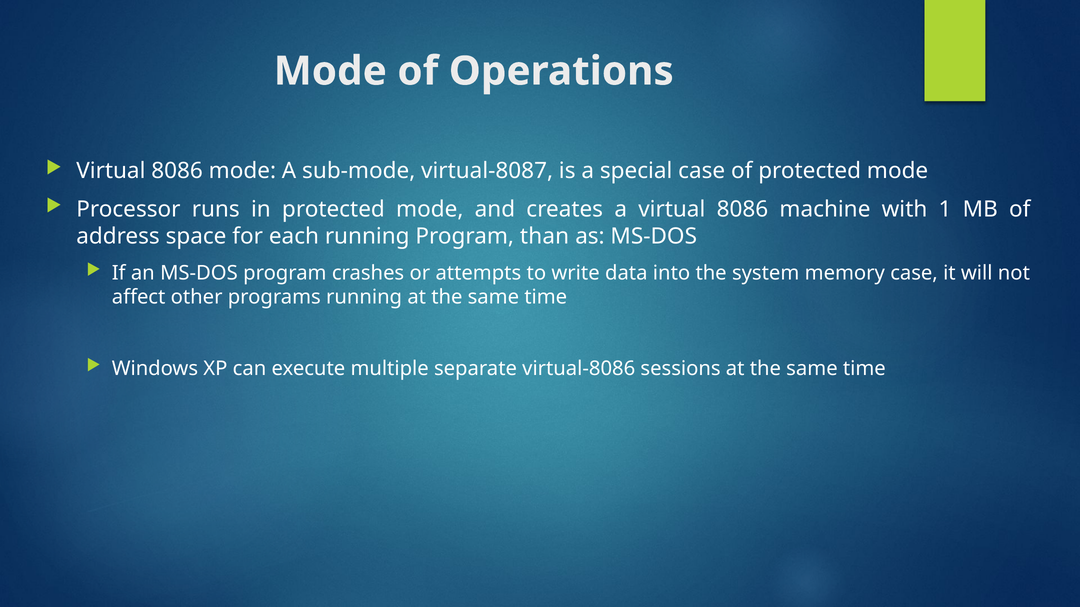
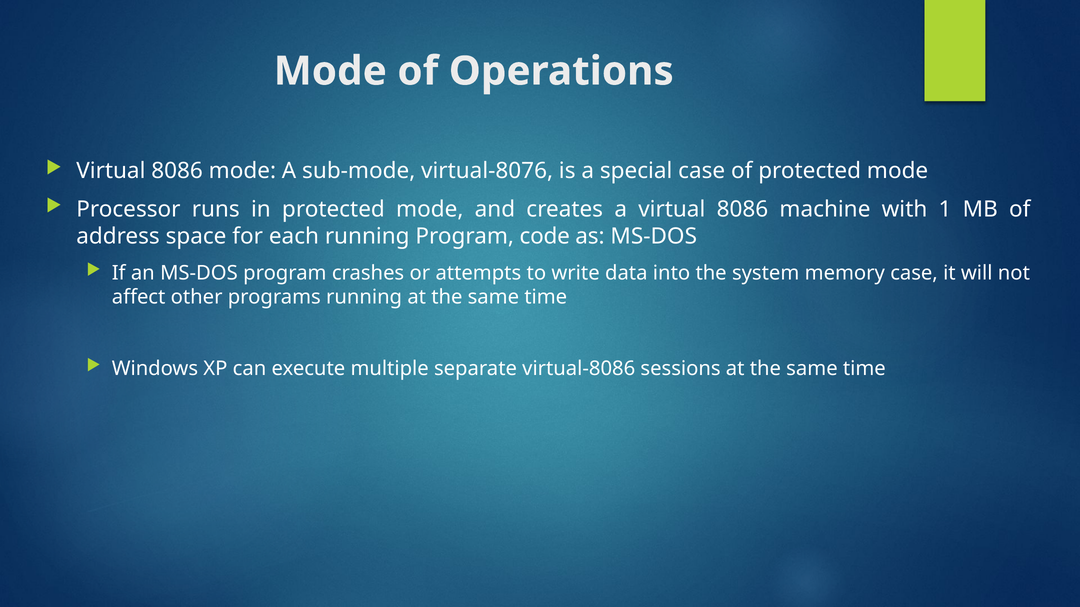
virtual-8087: virtual-8087 -> virtual-8076
than: than -> code
